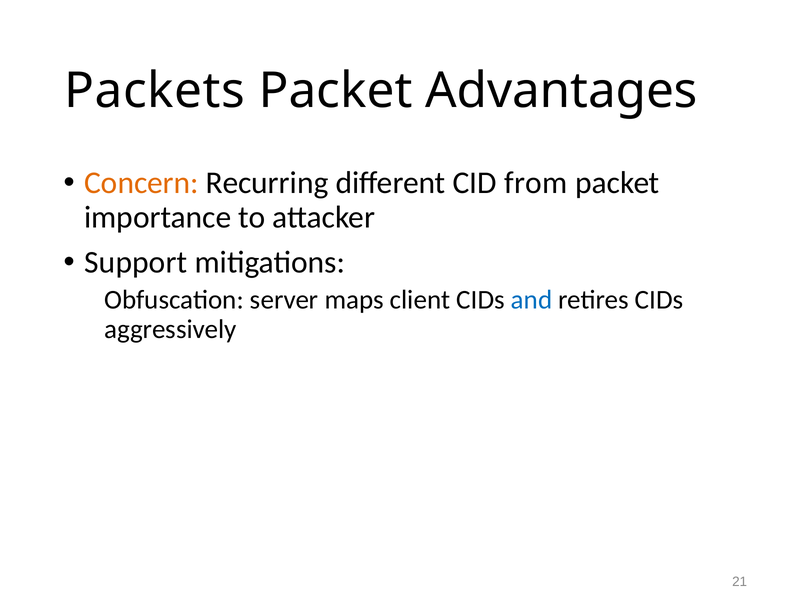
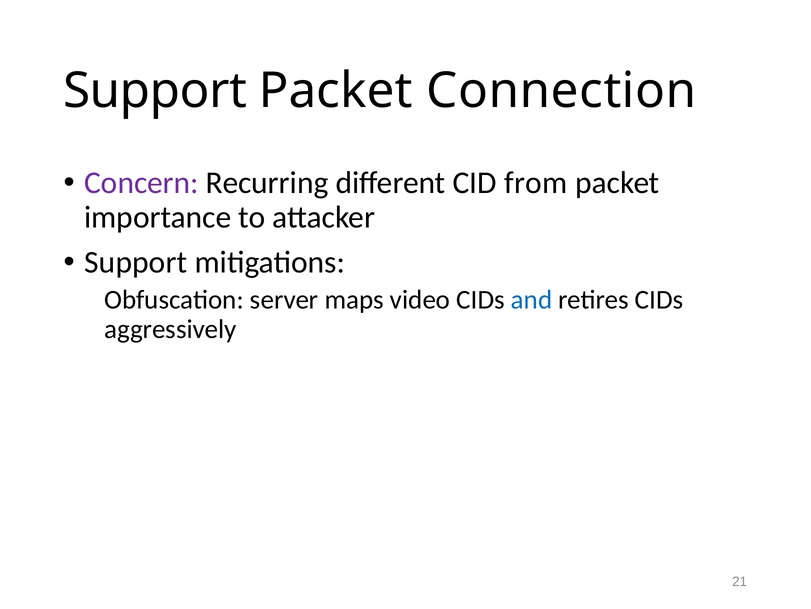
Packets at (155, 91): Packets -> Support
Advantages: Advantages -> Connection
Concern colour: orange -> purple
client: client -> video
